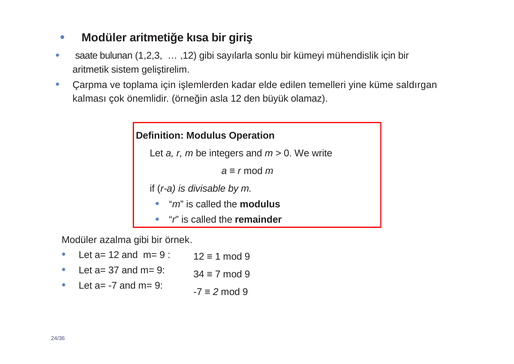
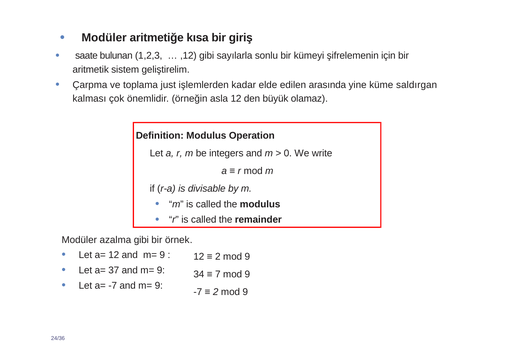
mühendislik: mühendislik -> şifrelemenin
toplama için: için -> just
temelleri: temelleri -> arasında
1 at (218, 256): 1 -> 2
